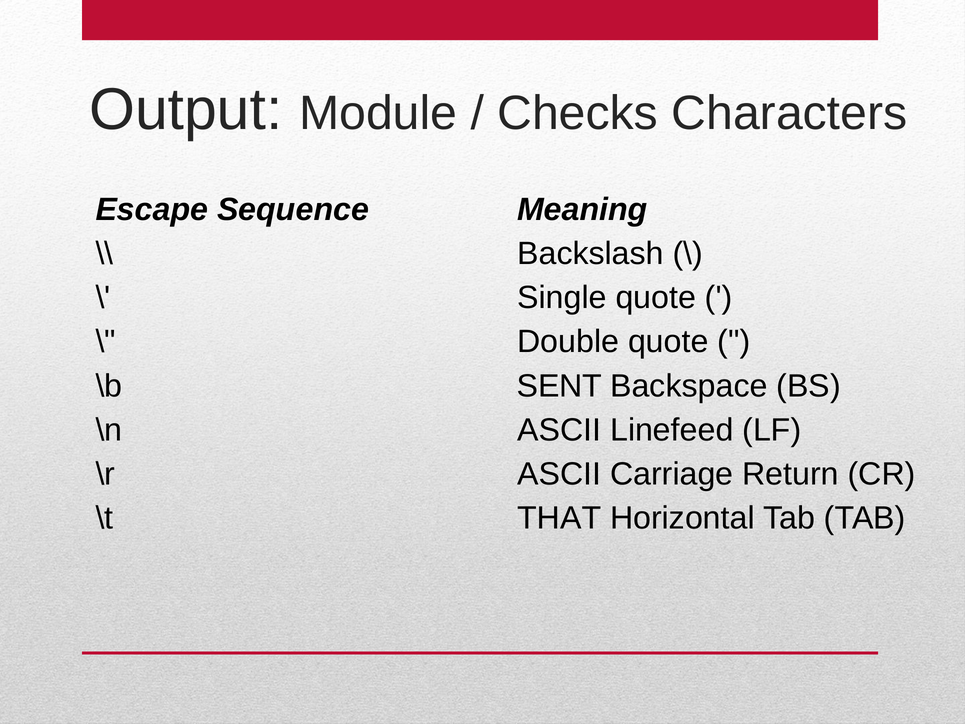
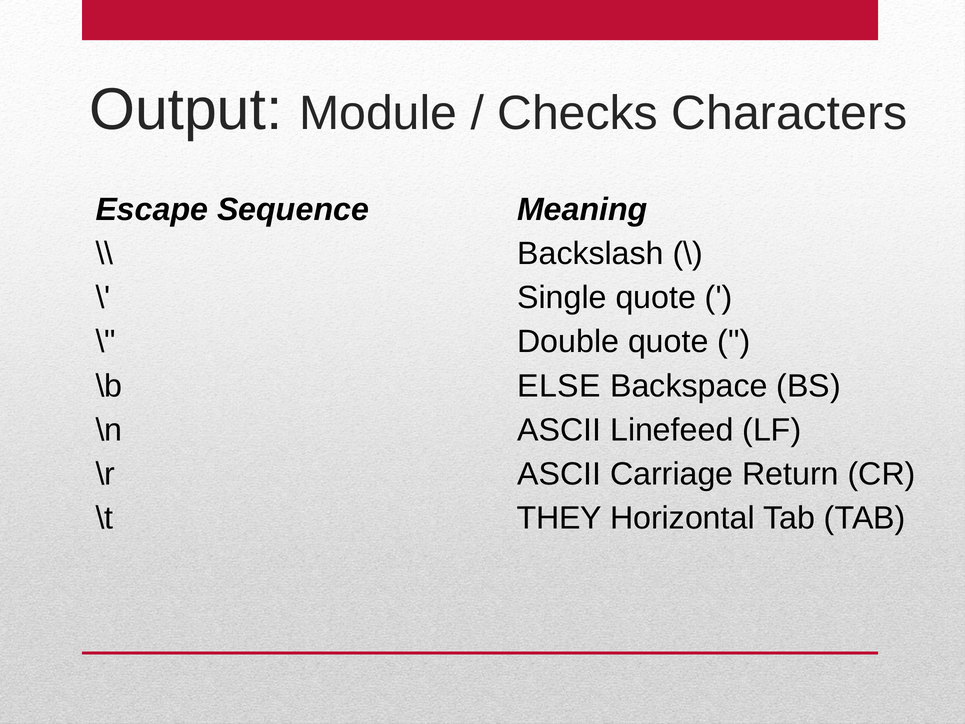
SENT: SENT -> ELSE
THAT: THAT -> THEY
